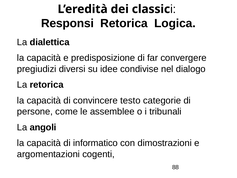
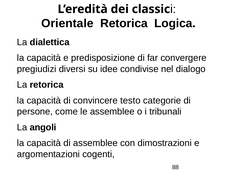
Responsi: Responsi -> Orientale
di informatico: informatico -> assemblee
